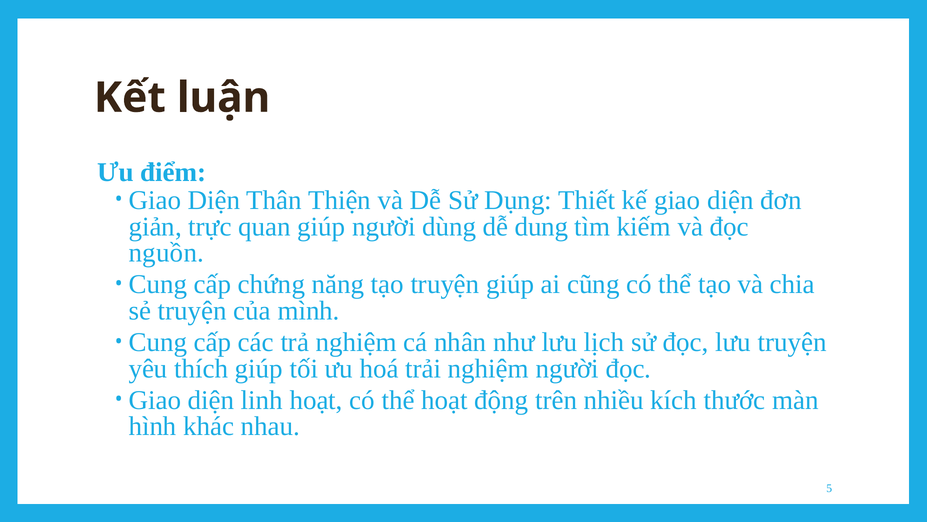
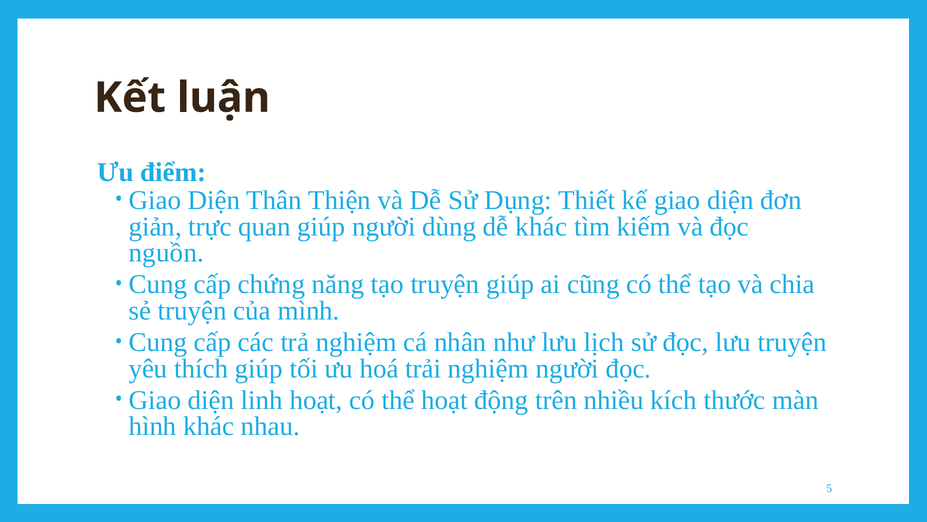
dễ dung: dung -> khác
